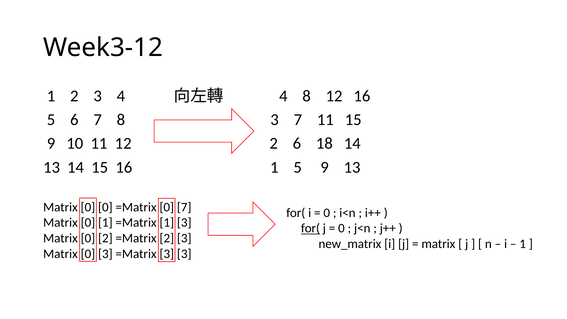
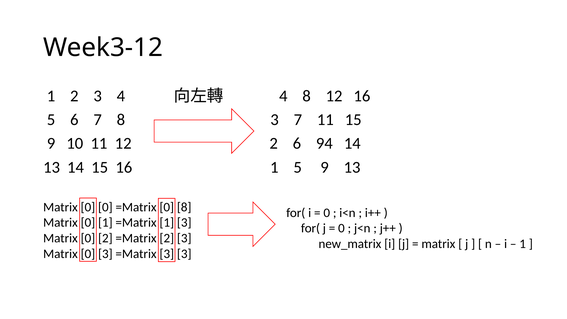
18: 18 -> 94
0 7: 7 -> 8
for( at (310, 228) underline: present -> none
